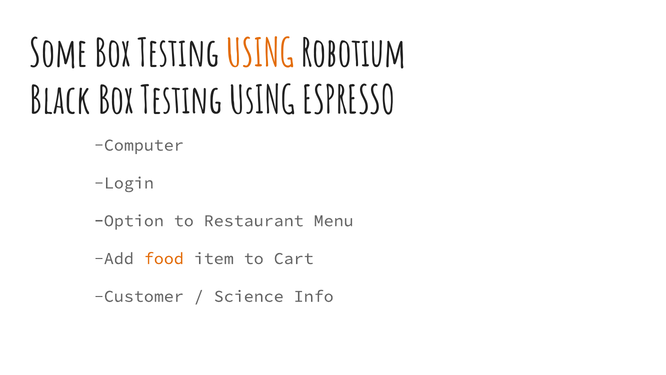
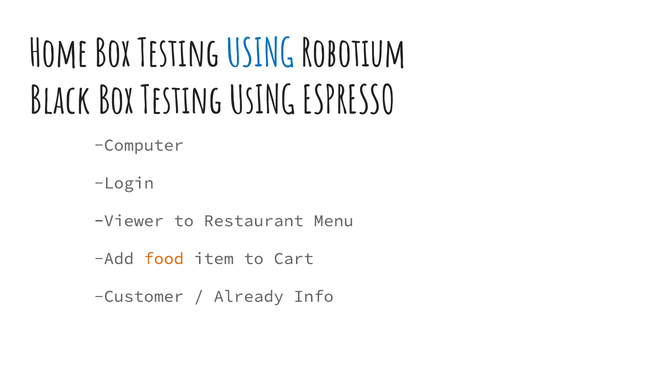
Some: Some -> Home
USING at (260, 54) colour: orange -> blue
Option: Option -> Viewer
Science: Science -> Already
